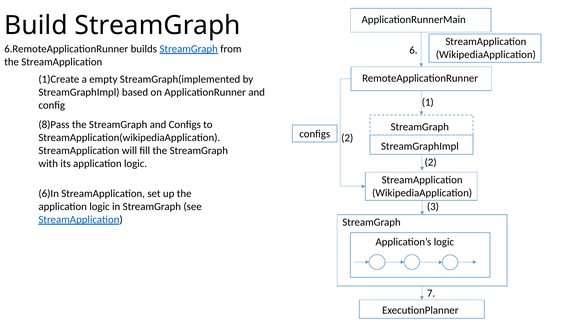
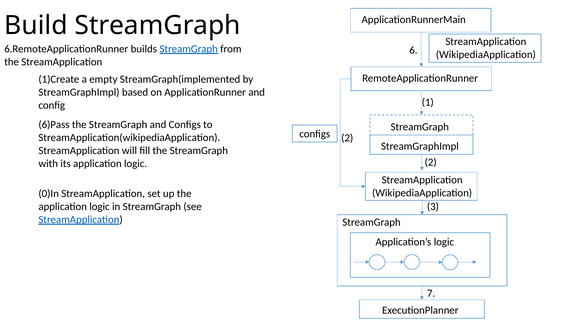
8)Pass: 8)Pass -> 6)Pass
6)In: 6)In -> 0)In
